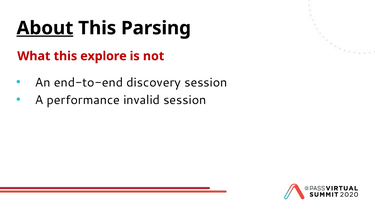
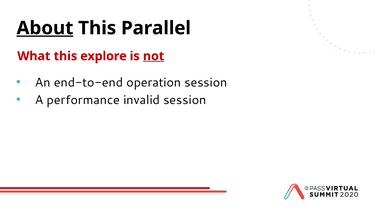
Parsing: Parsing -> Parallel
not underline: none -> present
discovery: discovery -> operation
